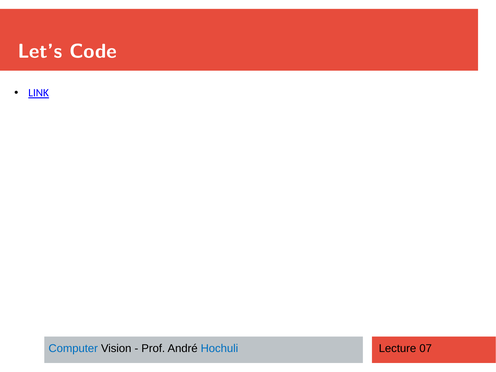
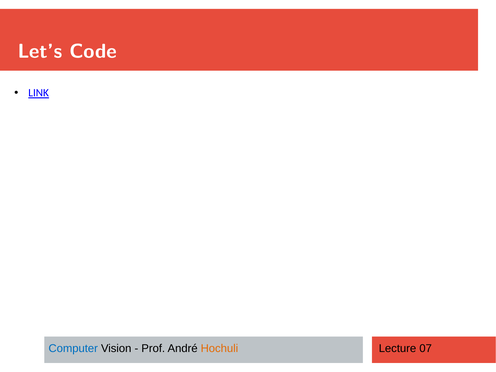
Hochuli colour: blue -> orange
